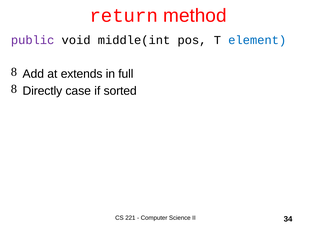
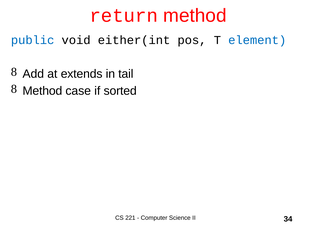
public colour: purple -> blue
middle(int: middle(int -> either(int
full: full -> tail
Directly at (42, 91): Directly -> Method
